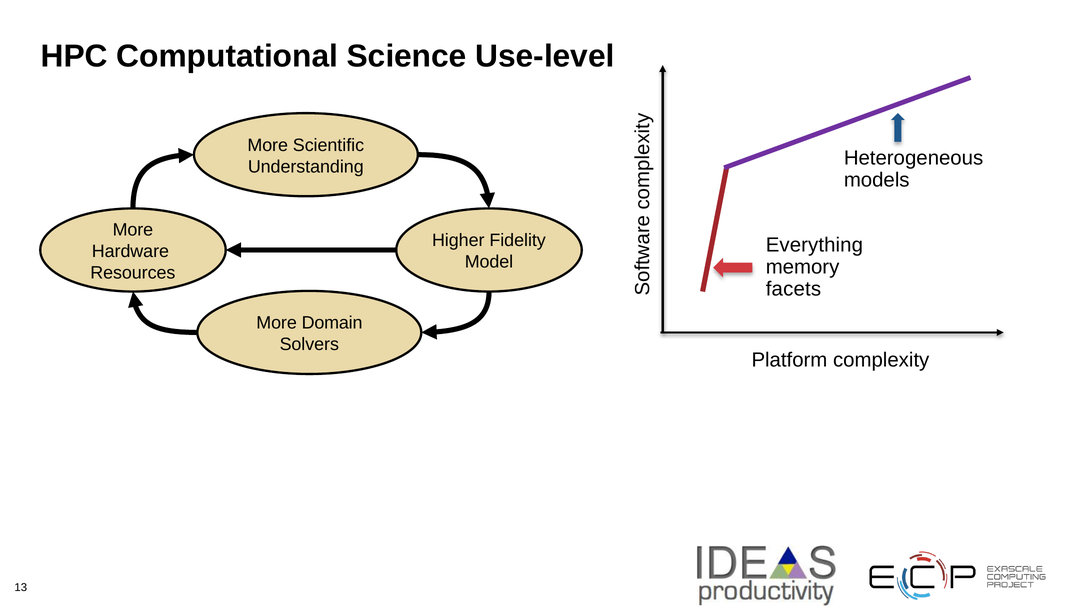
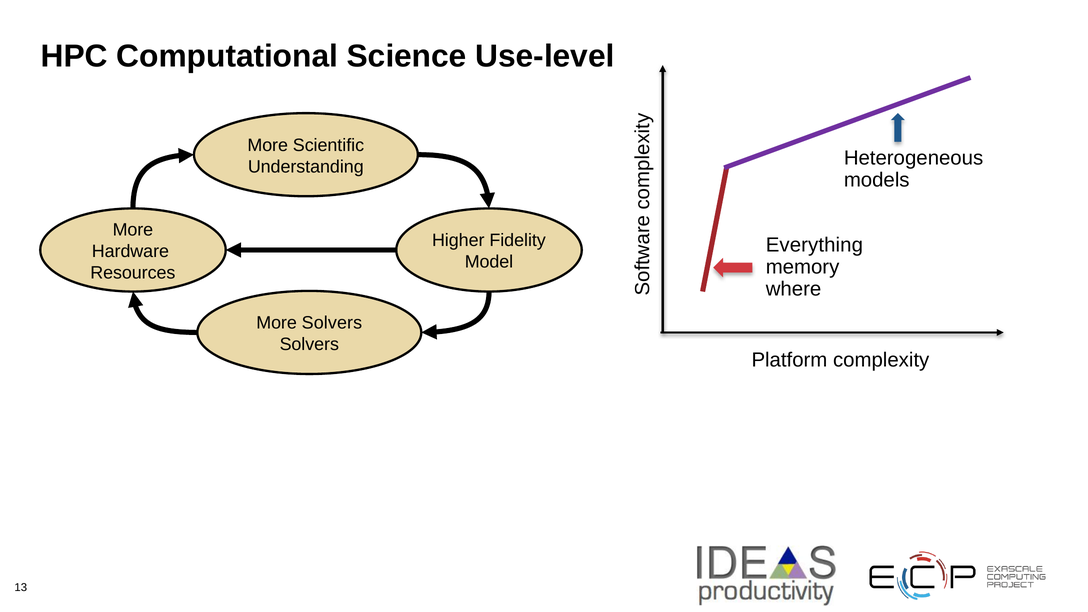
facets: facets -> where
More Domain: Domain -> Solvers
